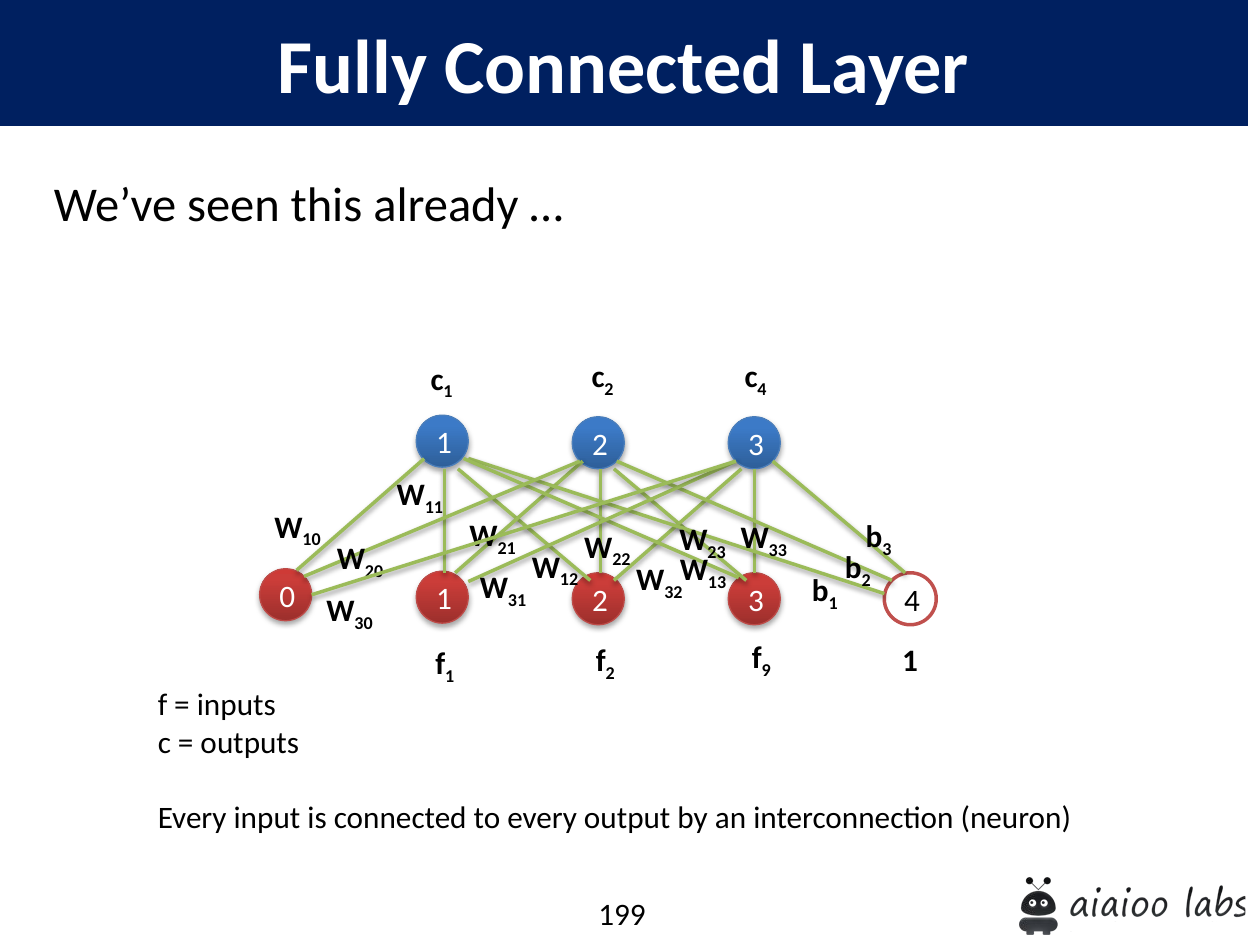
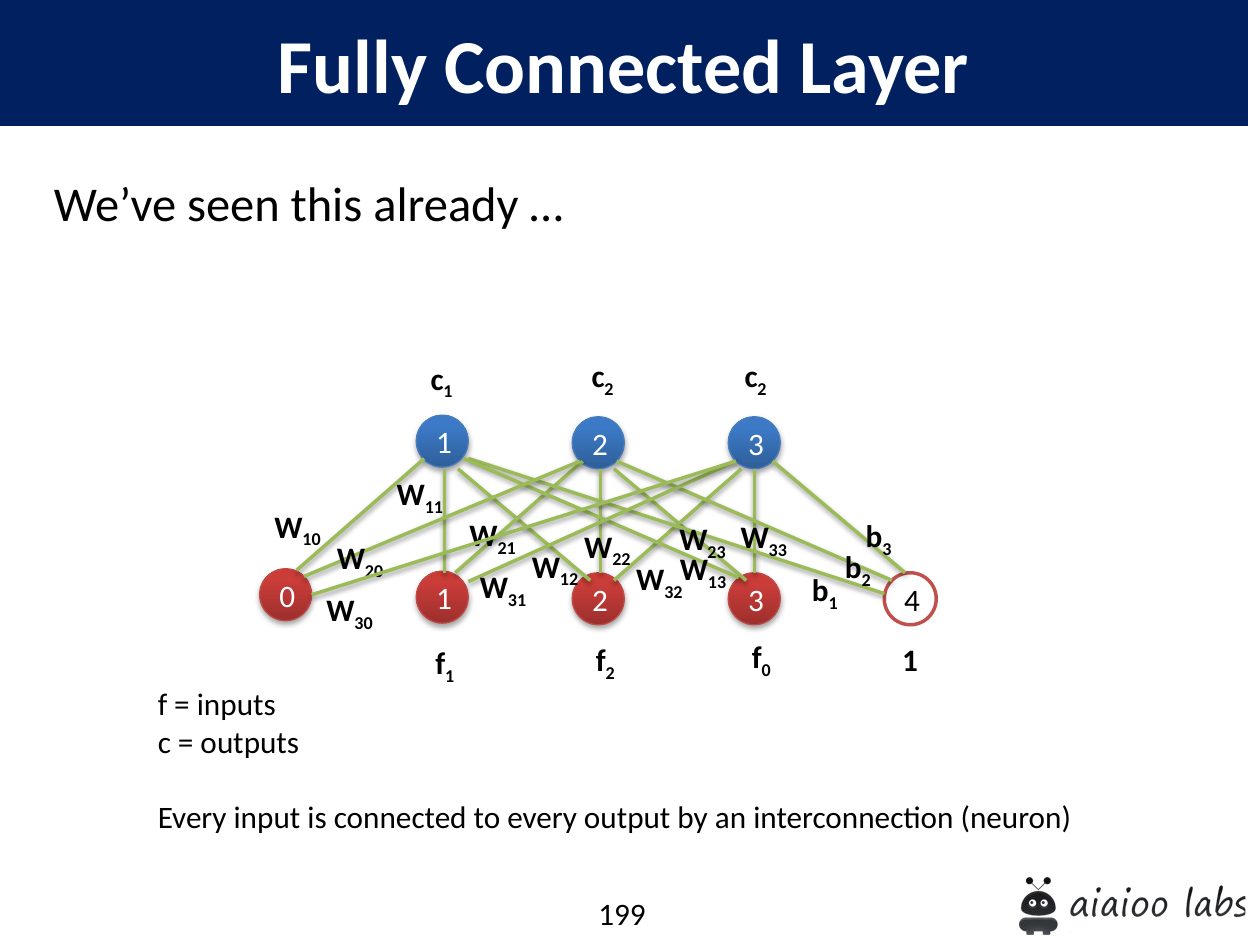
2 c 4: 4 -> 2
f 9: 9 -> 0
